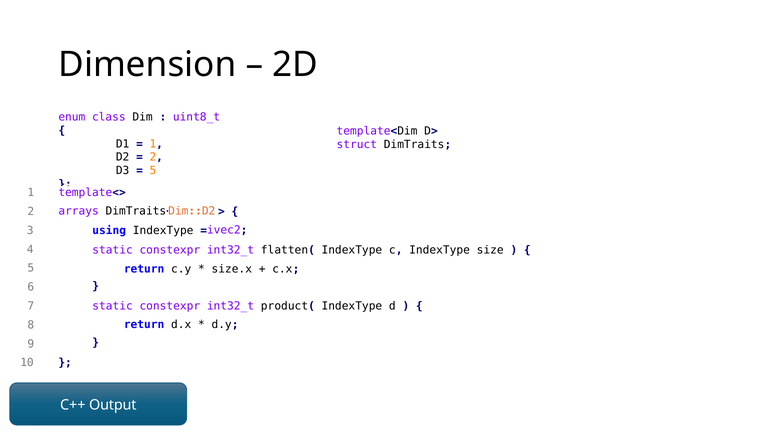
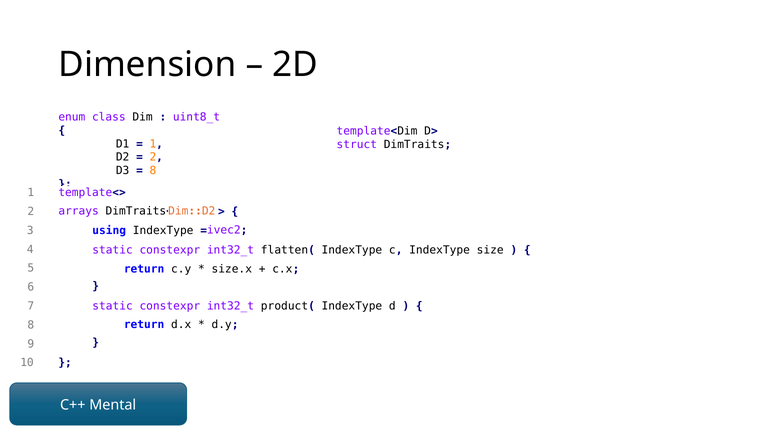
5 at (153, 170): 5 -> 8
Output: Output -> Mental
